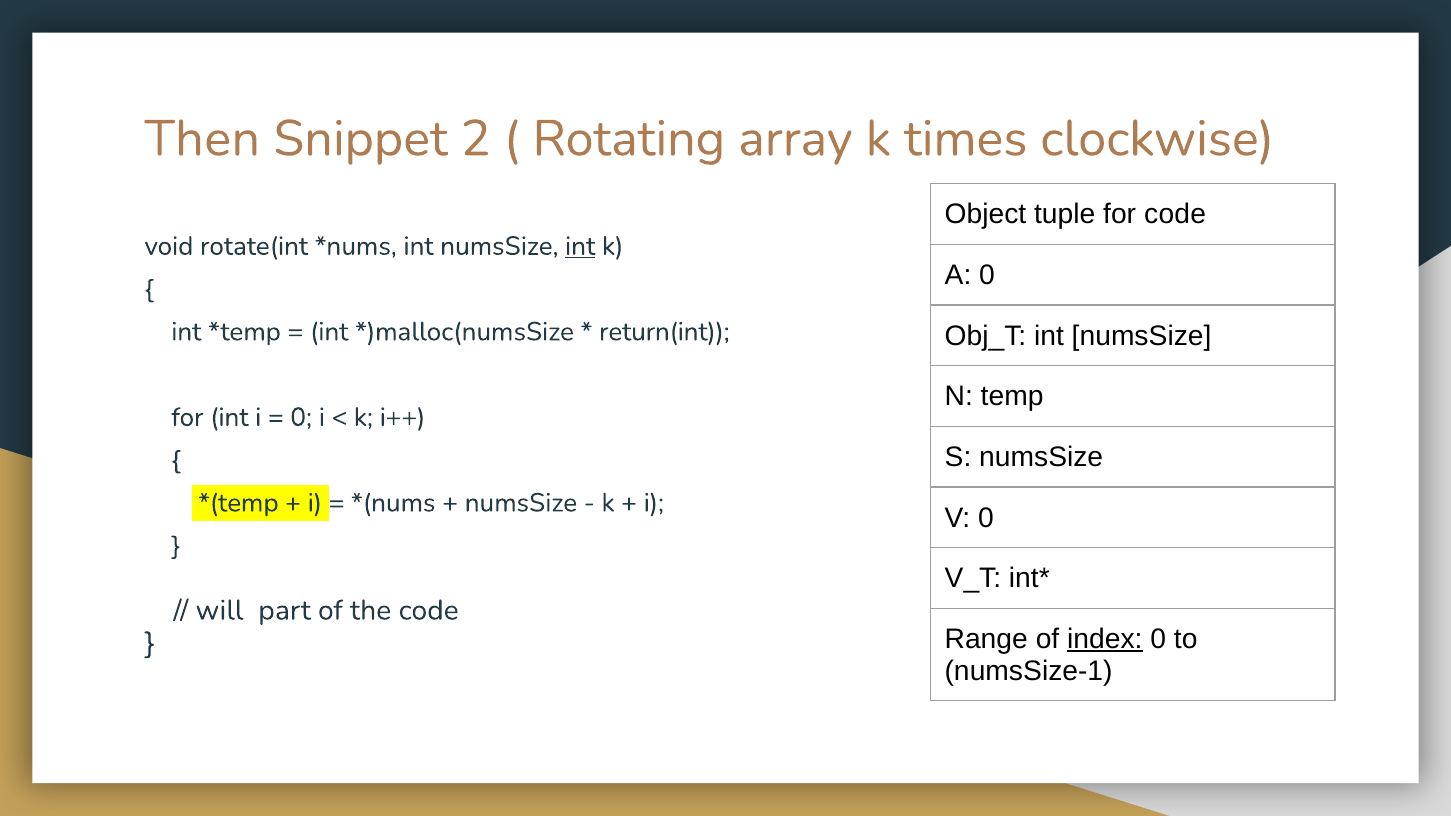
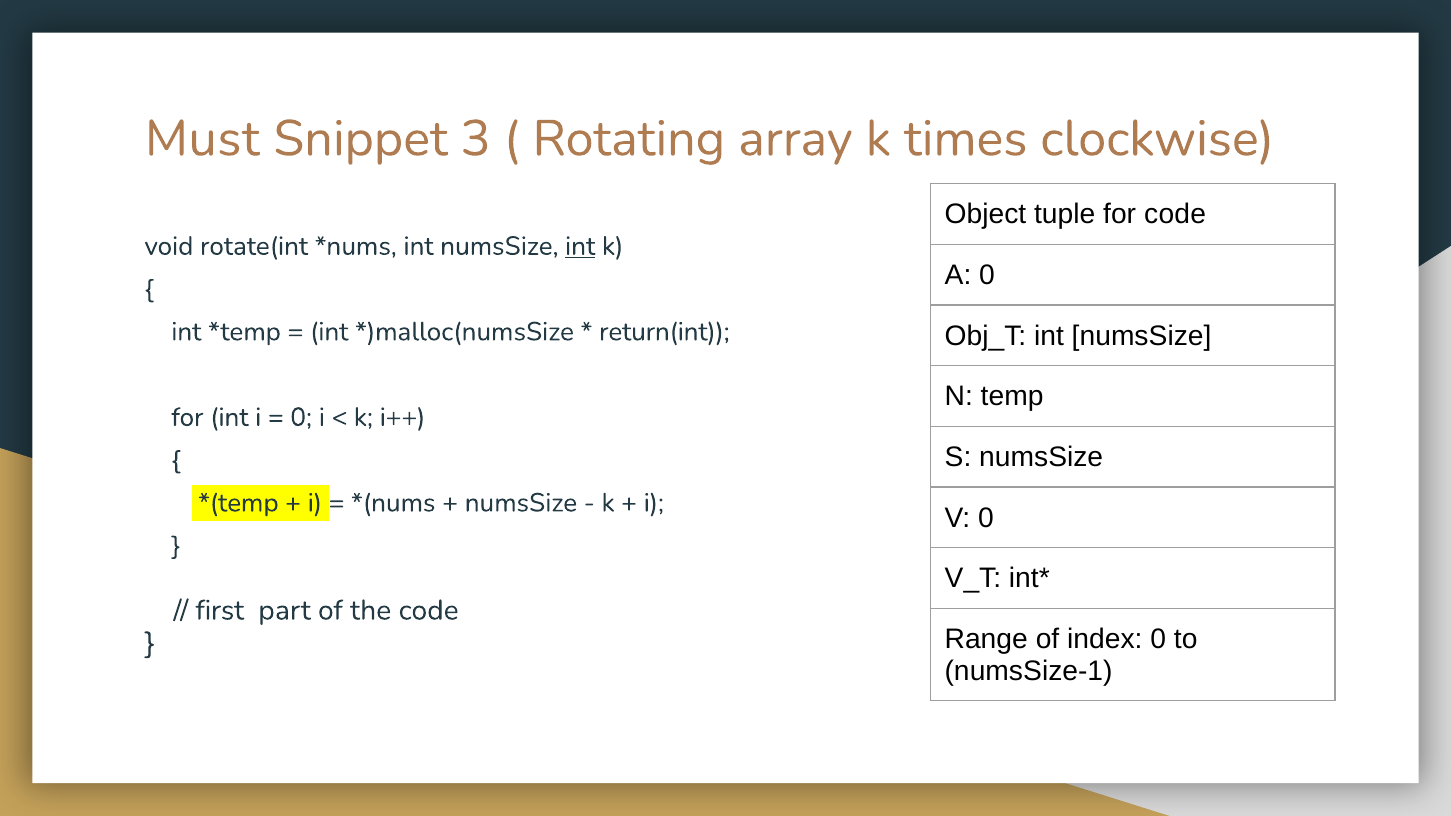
Then: Then -> Must
2: 2 -> 3
will: will -> first
index underline: present -> none
